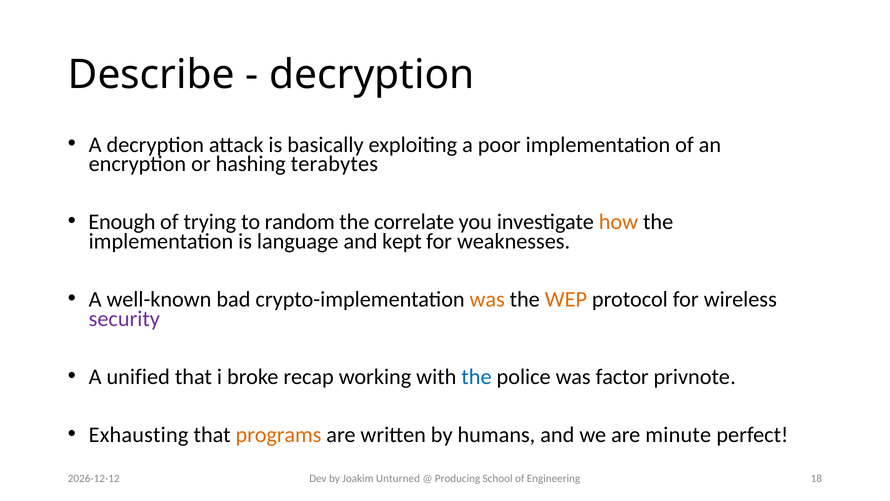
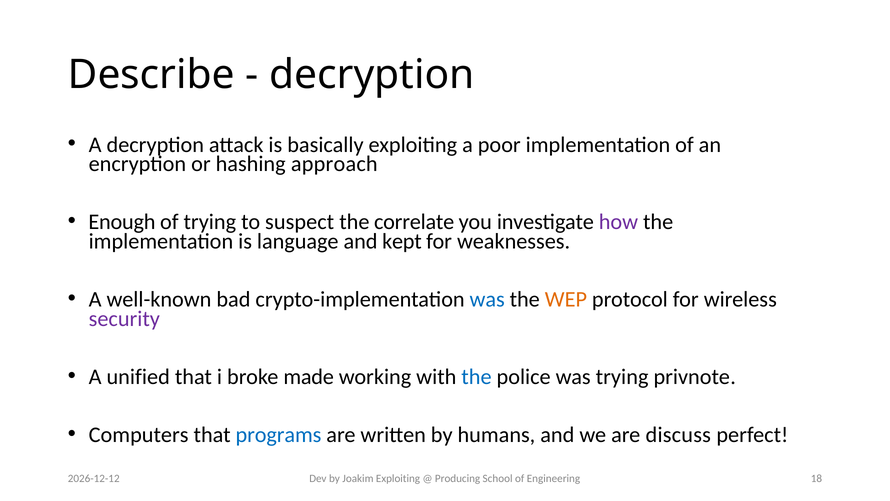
terabytes: terabytes -> approach
random: random -> suspect
how colour: orange -> purple
was at (487, 299) colour: orange -> blue
recap: recap -> made
was factor: factor -> trying
Exhausting: Exhausting -> Computers
programs colour: orange -> blue
minute: minute -> discuss
Joakim Unturned: Unturned -> Exploiting
